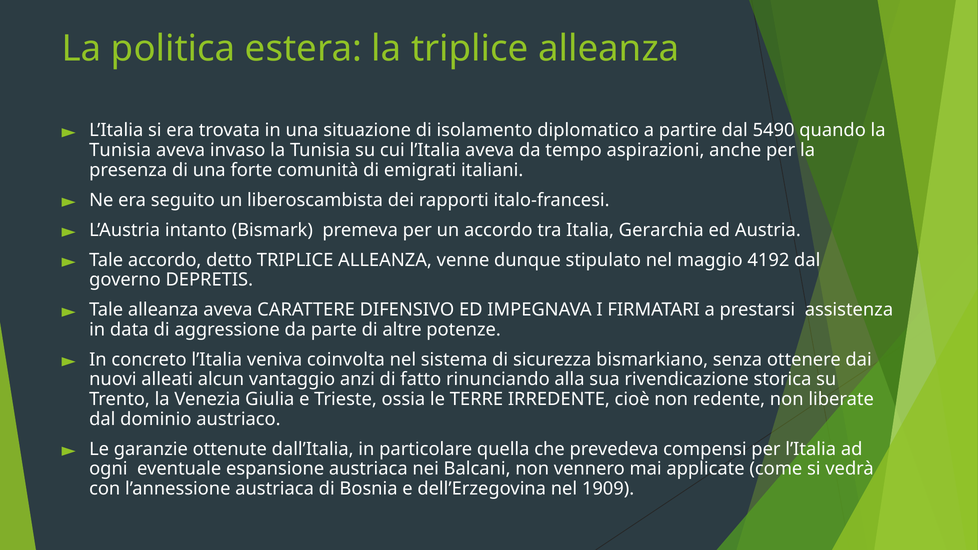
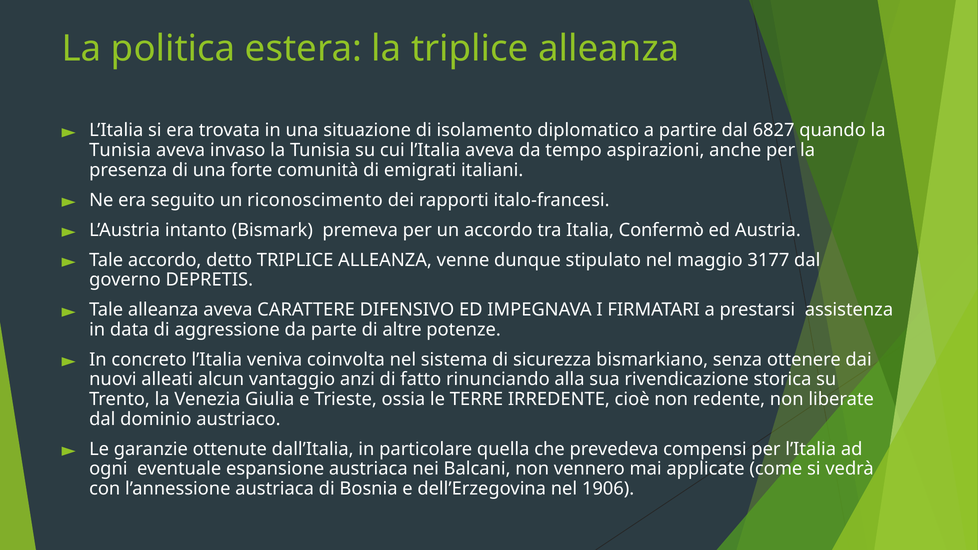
5490: 5490 -> 6827
liberoscambista: liberoscambista -> riconoscimento
Gerarchia: Gerarchia -> Confermò
4192: 4192 -> 3177
1909: 1909 -> 1906
